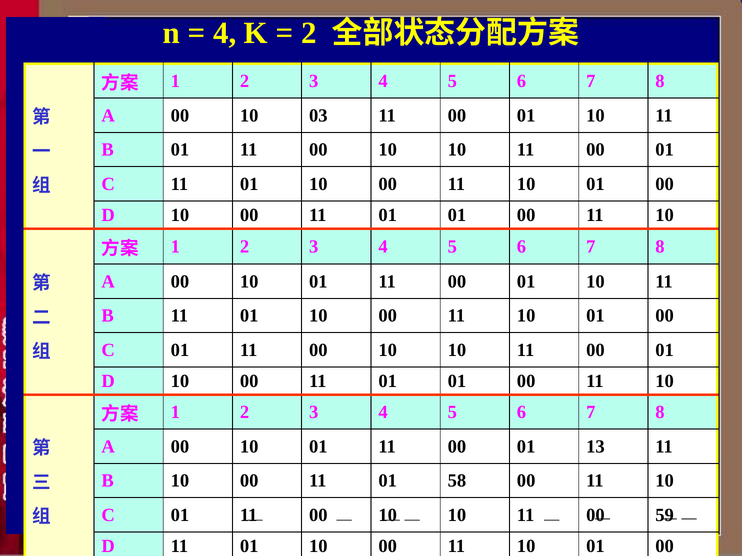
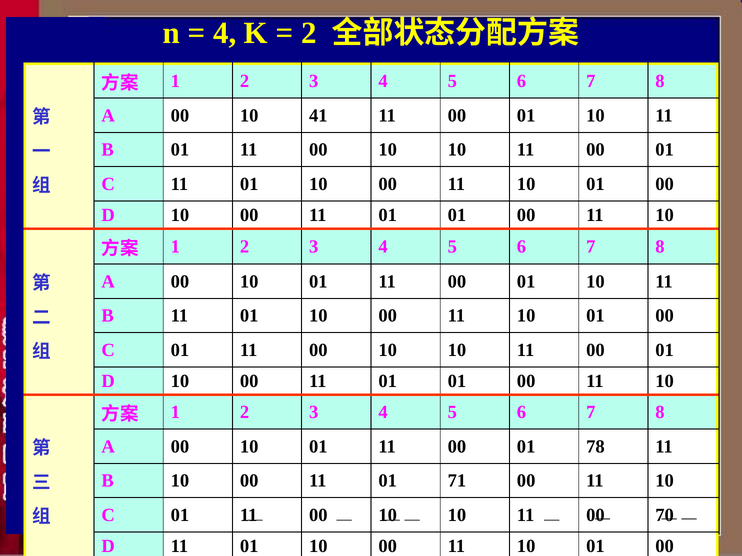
03: 03 -> 41
13: 13 -> 78
58: 58 -> 71
59: 59 -> 70
